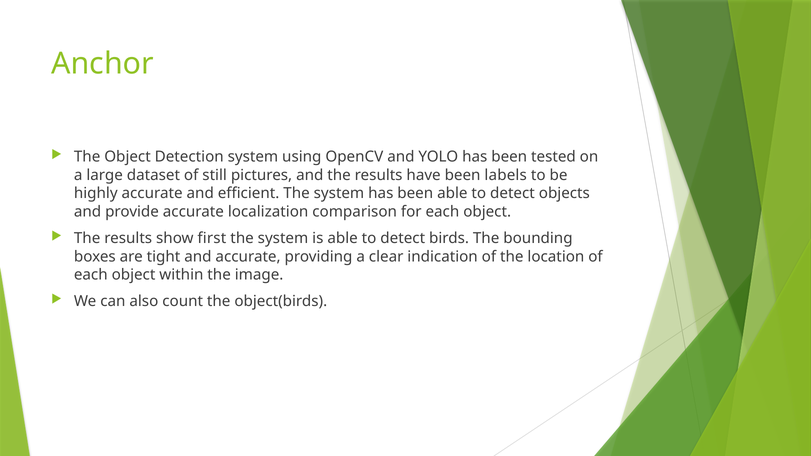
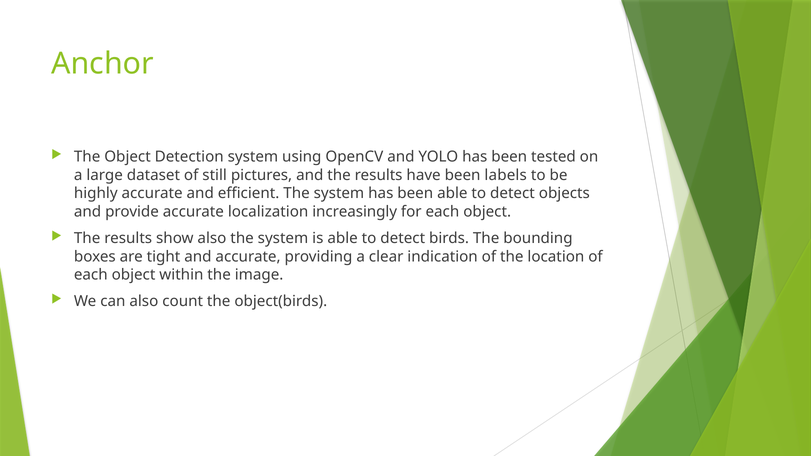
comparison: comparison -> increasingly
show first: first -> also
